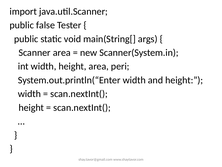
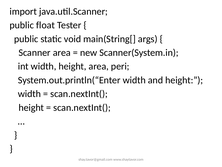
false: false -> float
